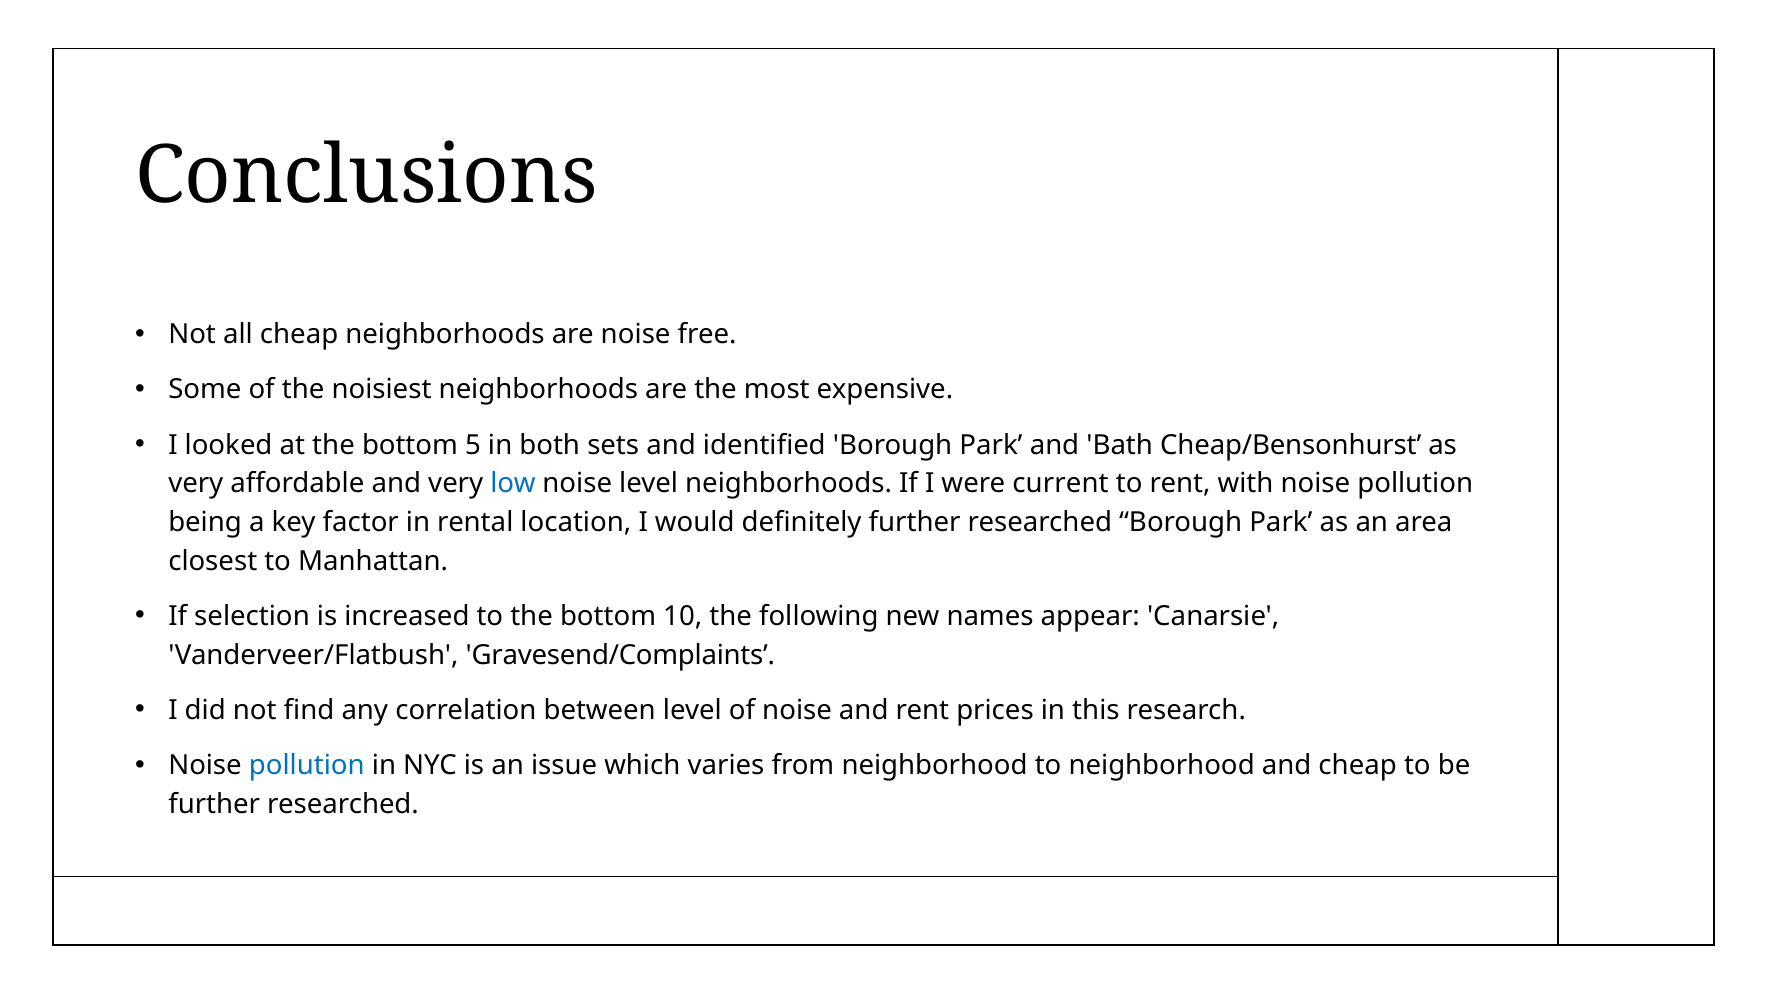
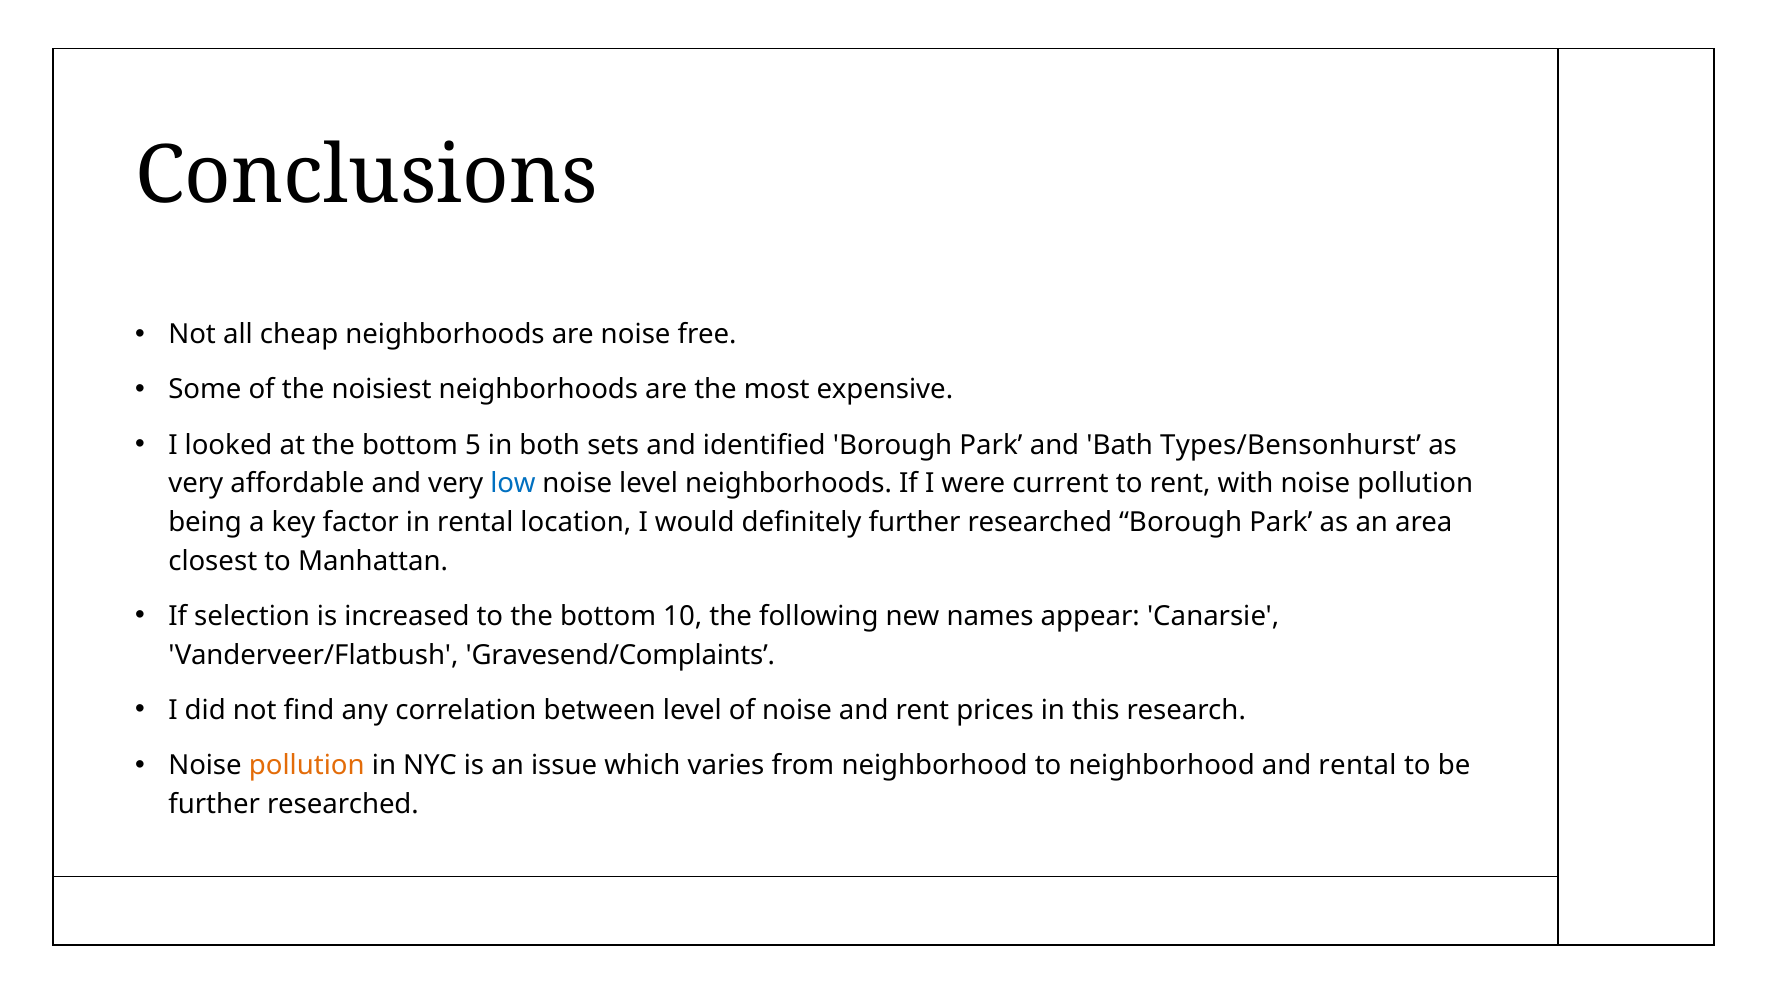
Cheap/Bensonhurst: Cheap/Bensonhurst -> Types/Bensonhurst
pollution at (307, 766) colour: blue -> orange
and cheap: cheap -> rental
